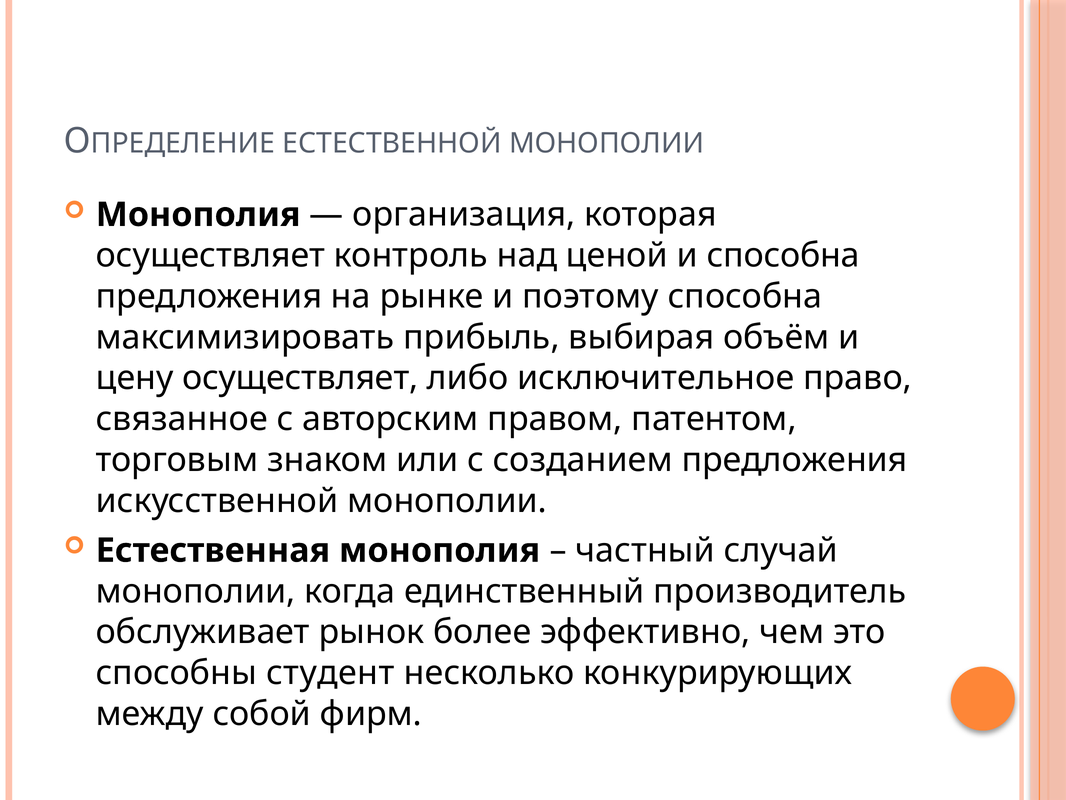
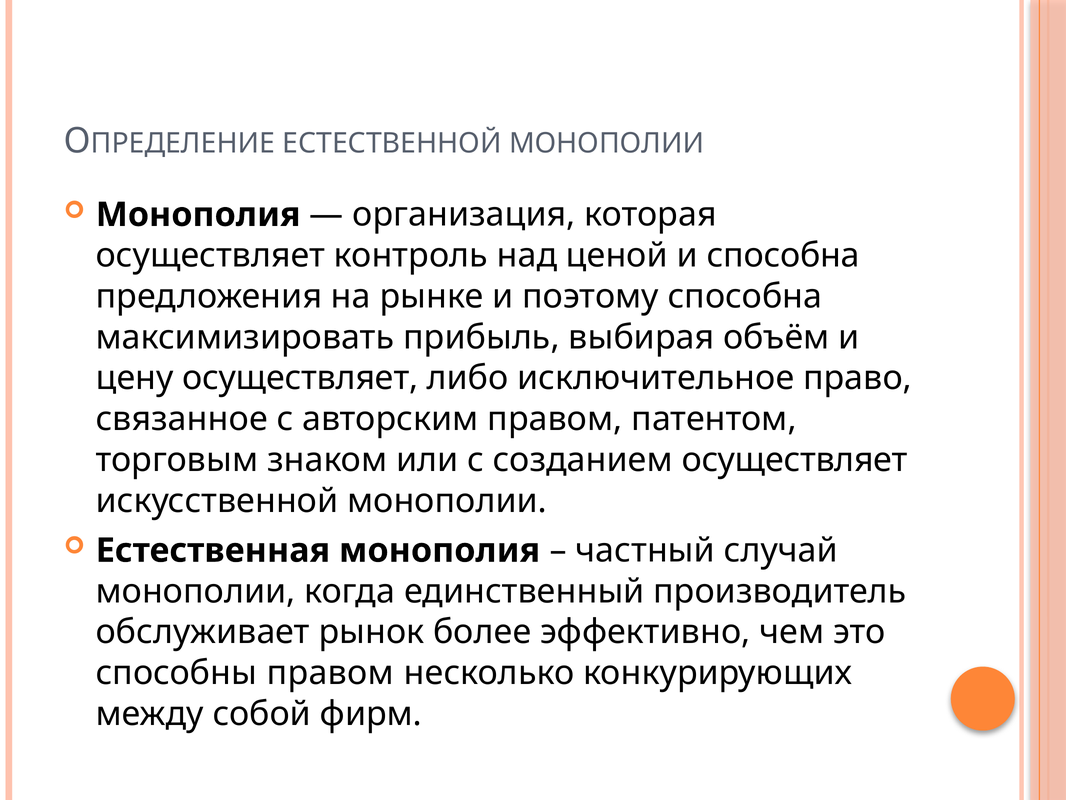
созданием предложения: предложения -> осуществляет
способны студент: студент -> правом
